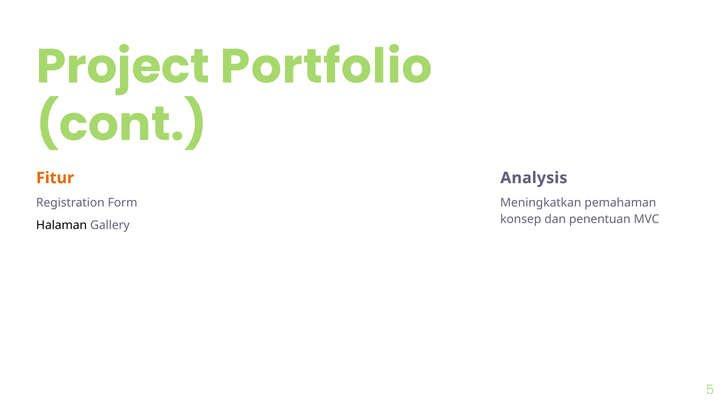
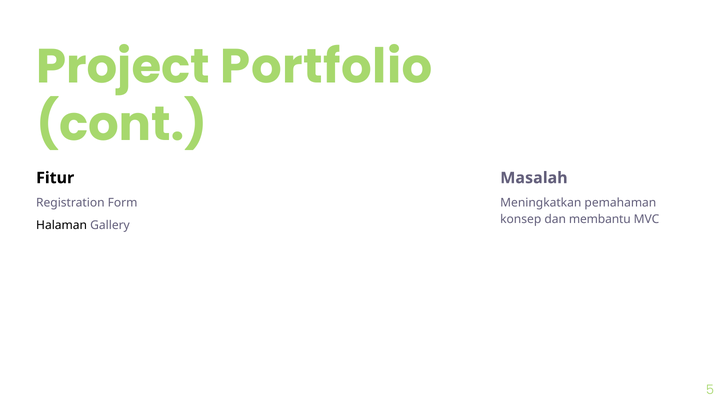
Fitur colour: orange -> black
Analysis: Analysis -> Masalah
penentuan: penentuan -> membantu
